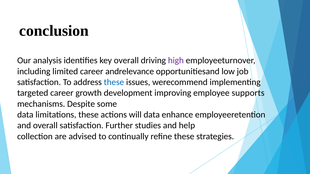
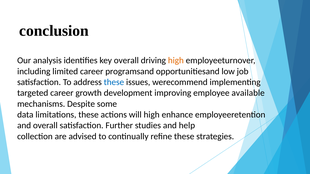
high at (176, 61) colour: purple -> orange
andrelevance: andrelevance -> programsand
supports: supports -> available
will data: data -> high
